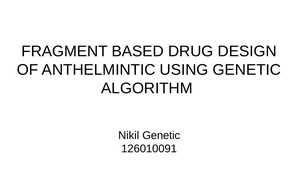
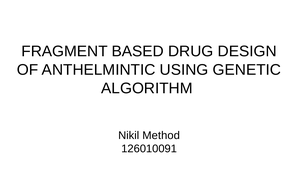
Nikil Genetic: Genetic -> Method
